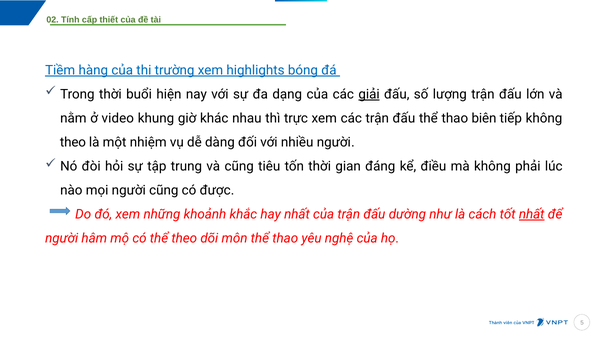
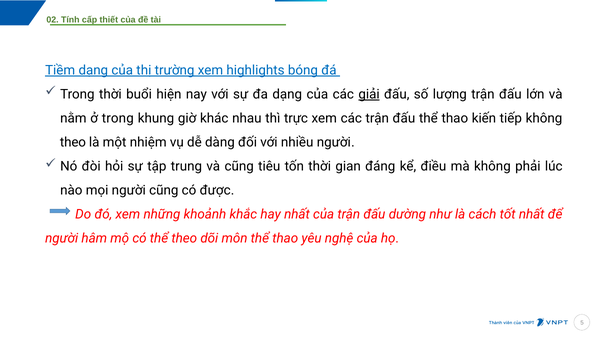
Tiềm hàng: hàng -> dạng
ở video: video -> trong
biên: biên -> kiến
nhất at (532, 215) underline: present -> none
